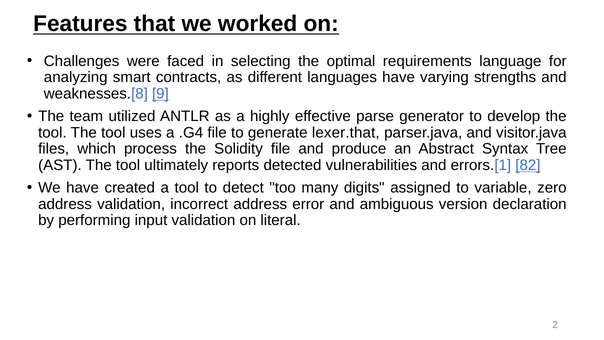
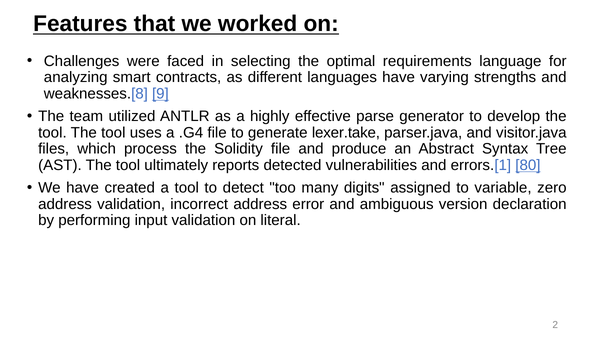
lexer.that: lexer.that -> lexer.take
82: 82 -> 80
